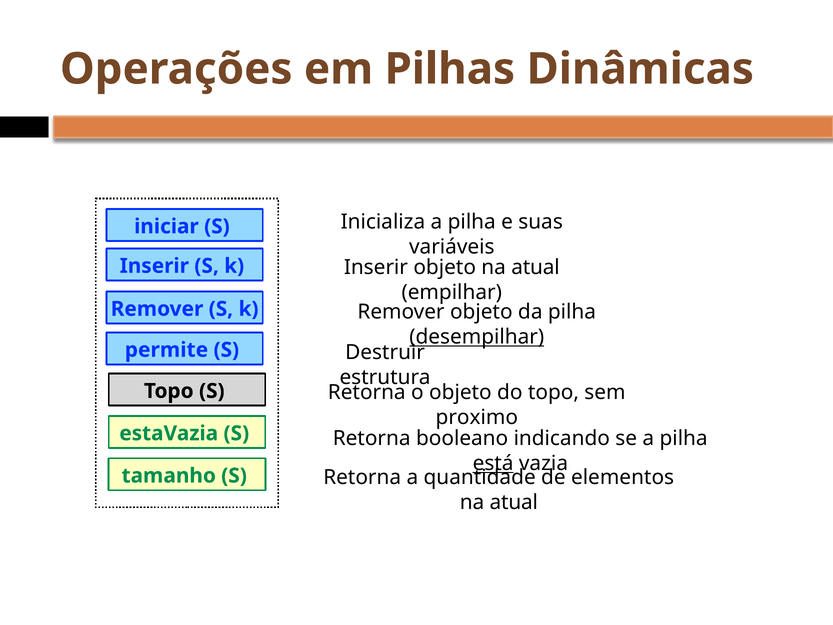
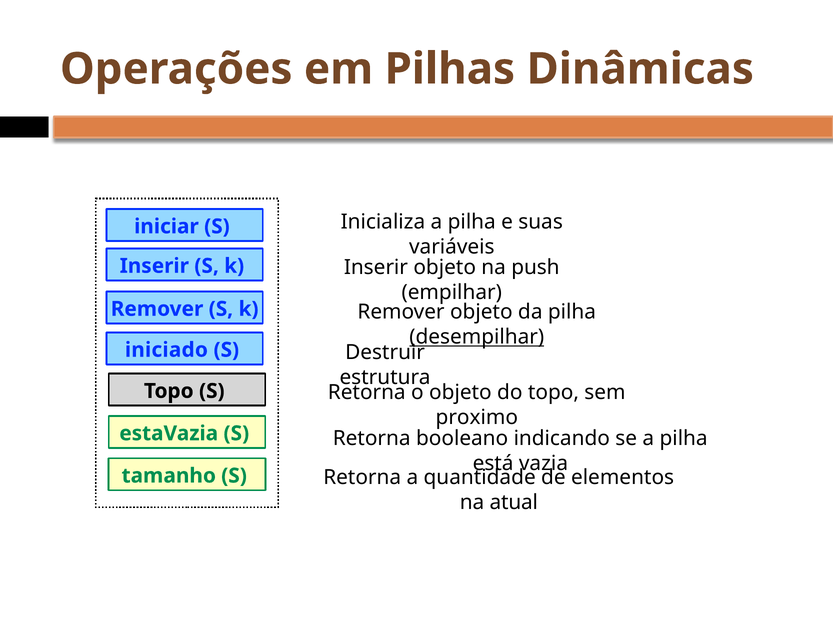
objeto na atual: atual -> push
permite: permite -> iniciado
está underline: present -> none
